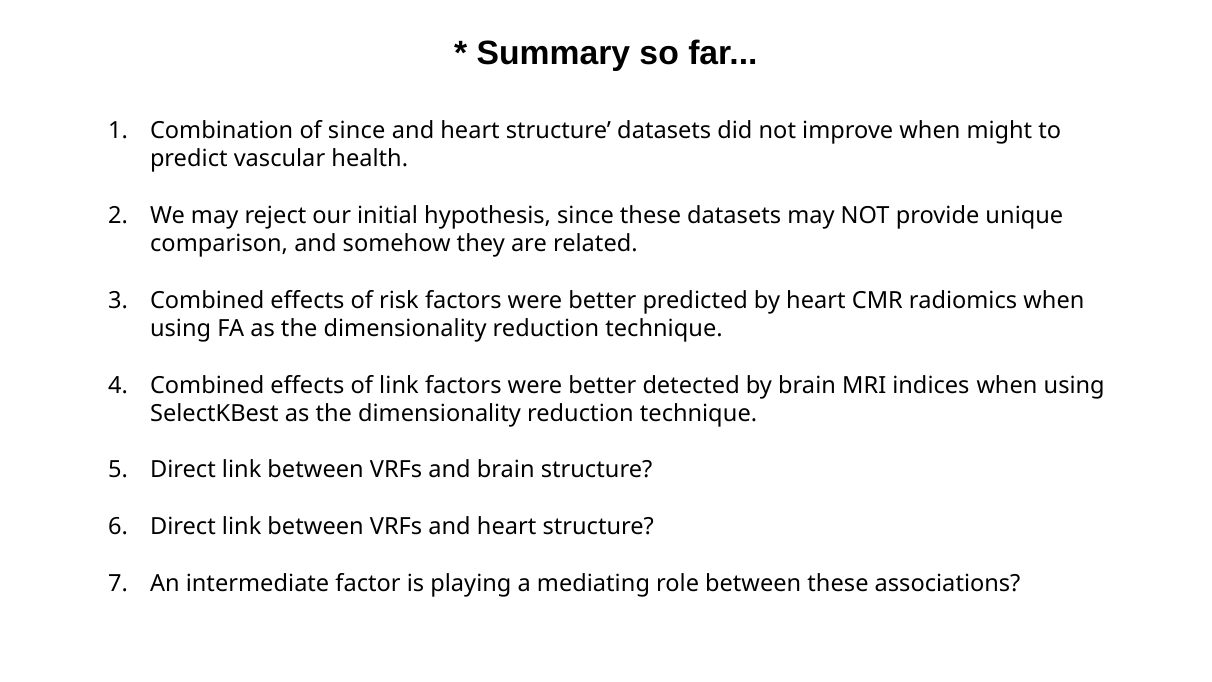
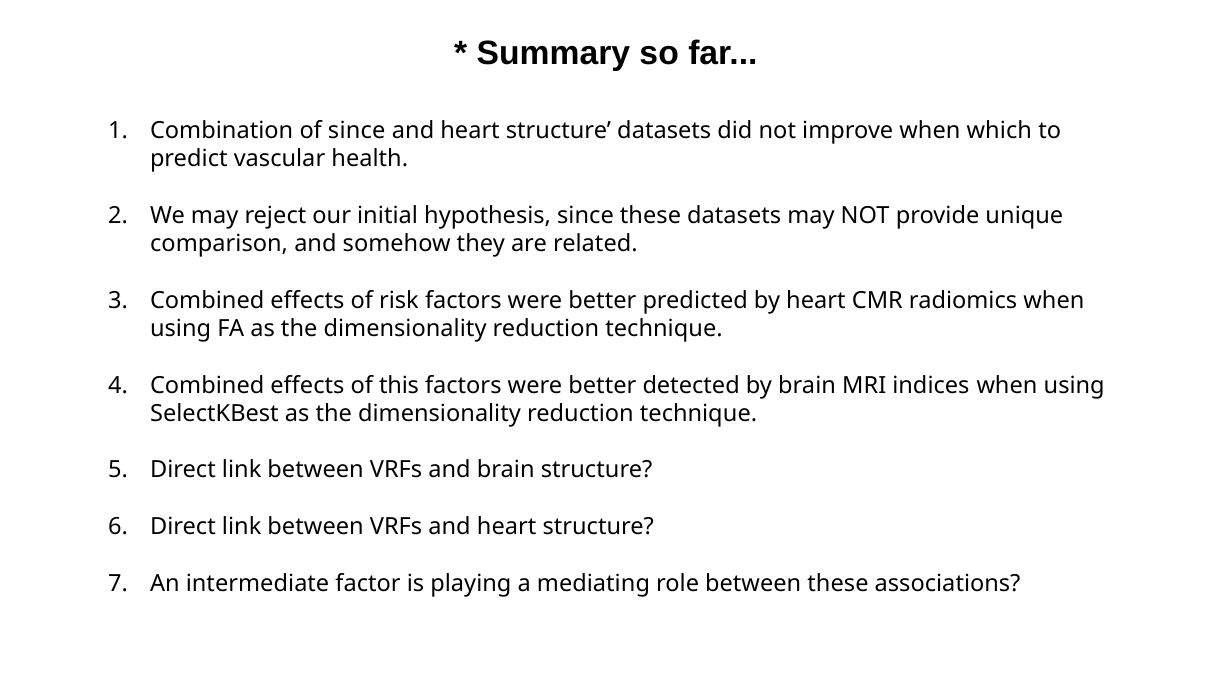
might: might -> which
of link: link -> this
